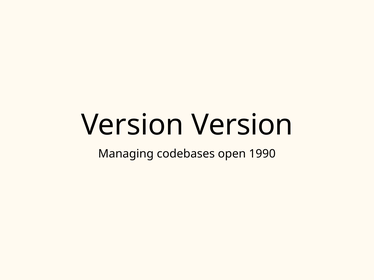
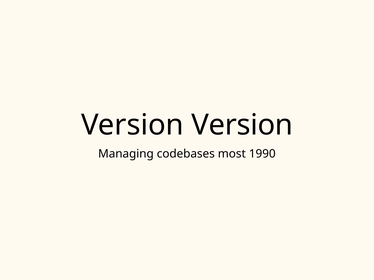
open: open -> most
